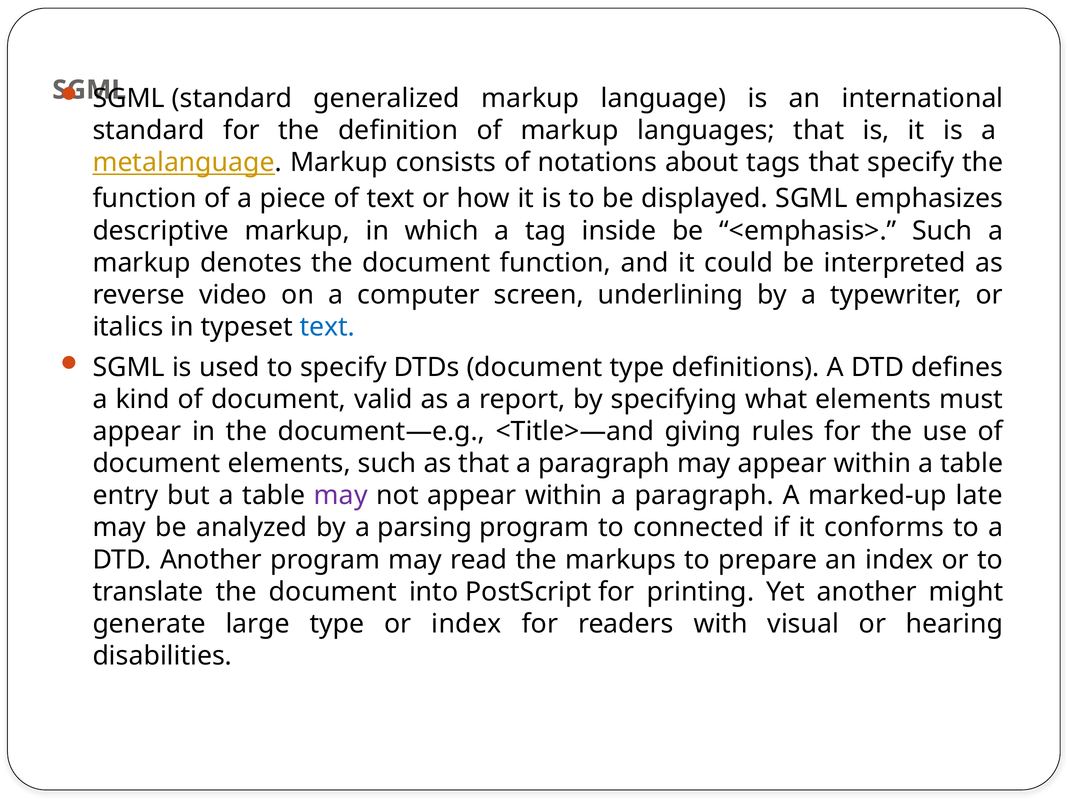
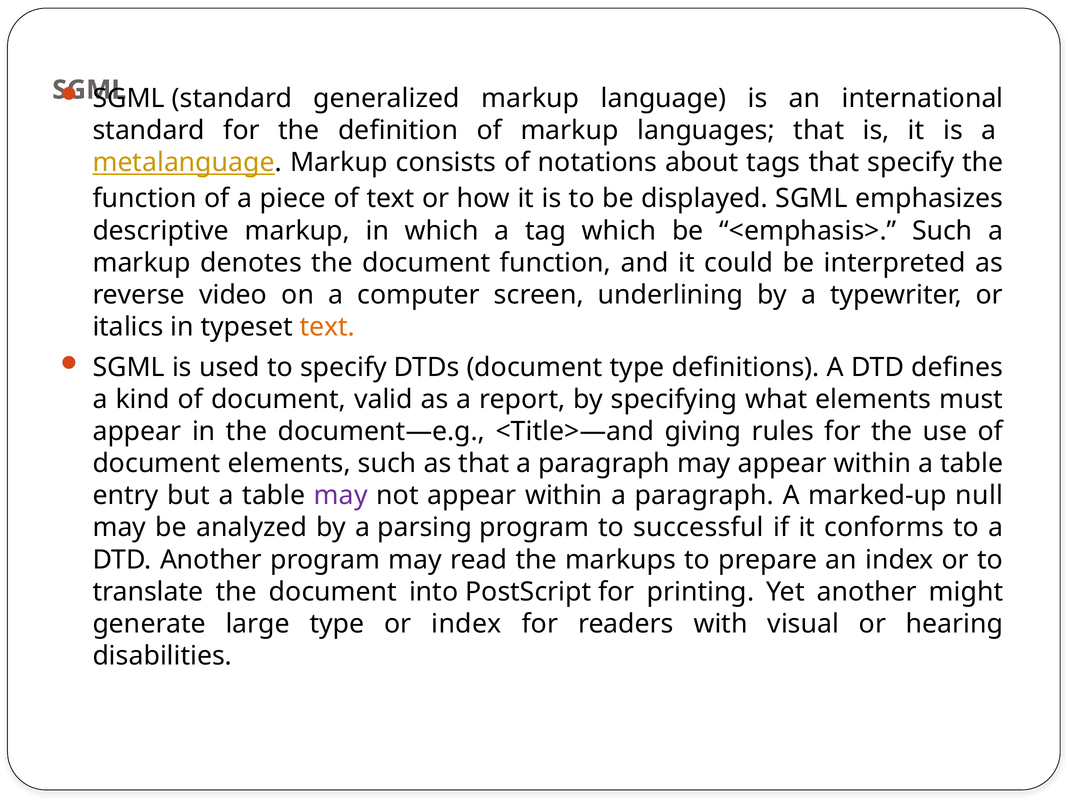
tag inside: inside -> which
text at (327, 327) colour: blue -> orange
late: late -> null
connected: connected -> successful
